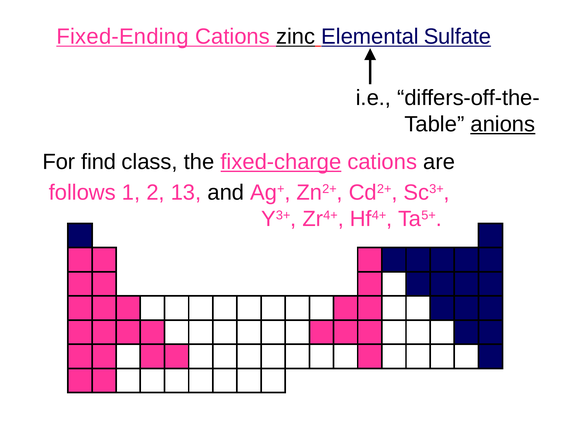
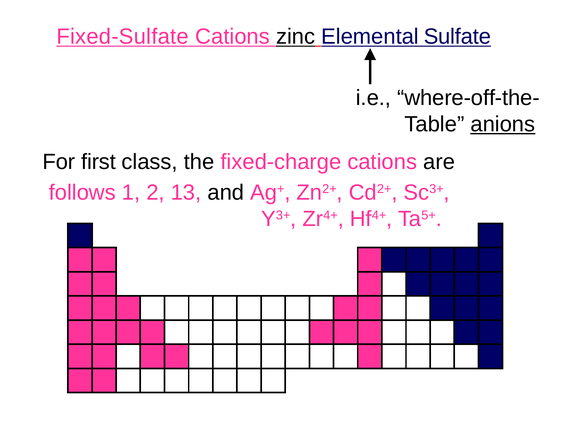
Fixed-Ending: Fixed-Ending -> Fixed-Sulfate
differs-off-the-: differs-off-the- -> where-off-the-
find: find -> first
fixed-charge underline: present -> none
